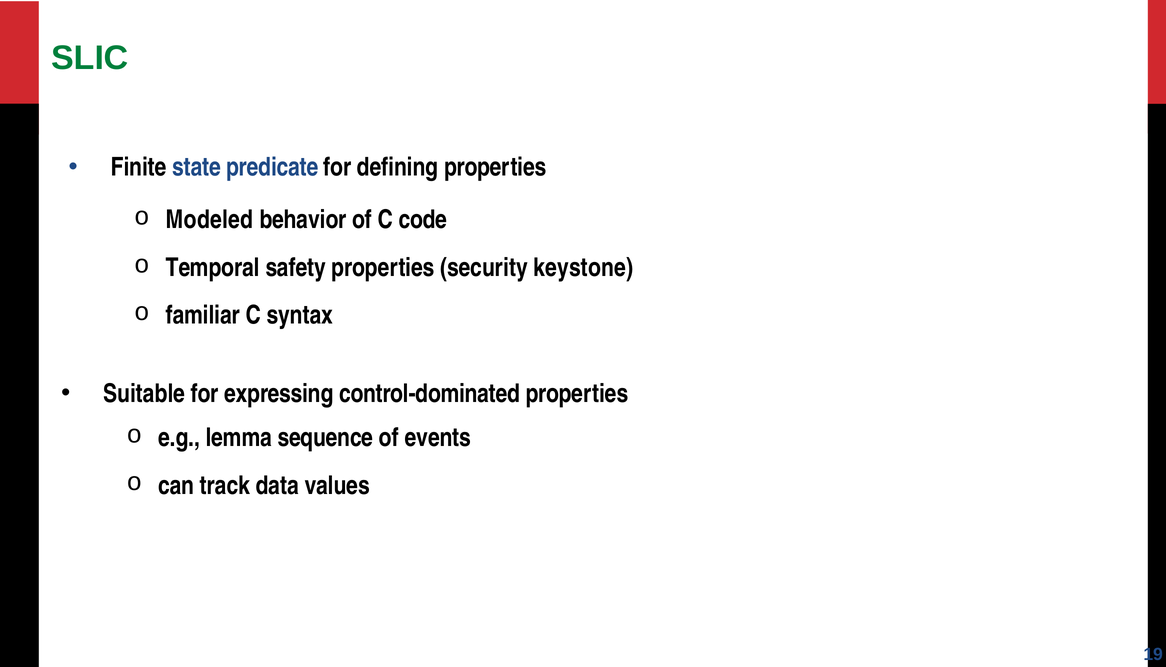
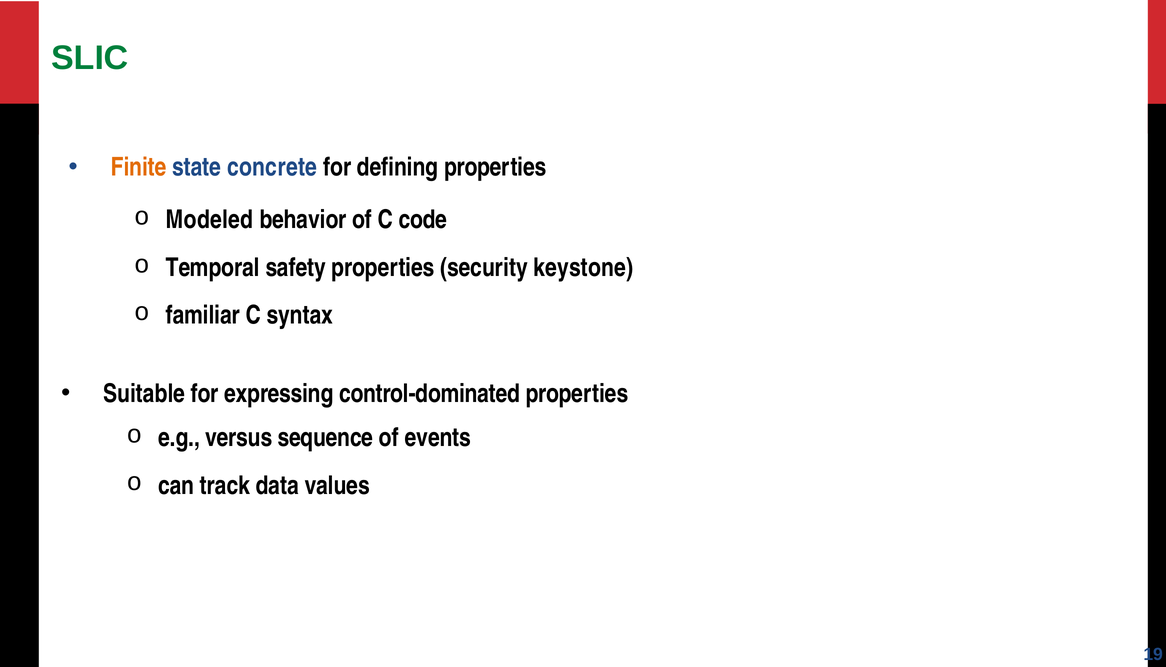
Finite colour: black -> orange
predicate: predicate -> concrete
lemma: lemma -> versus
